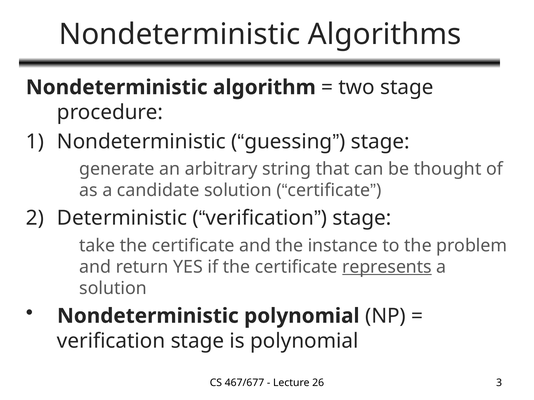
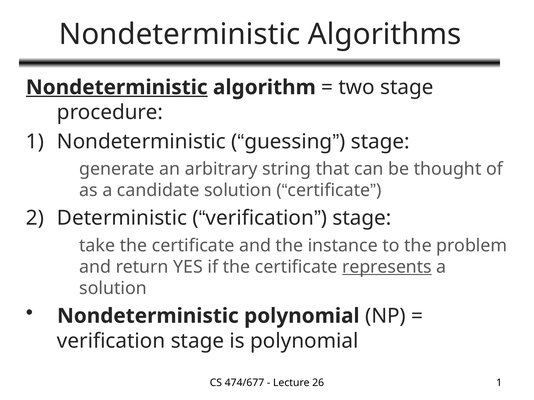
Nondeterministic at (117, 87) underline: none -> present
467/677: 467/677 -> 474/677
26 3: 3 -> 1
